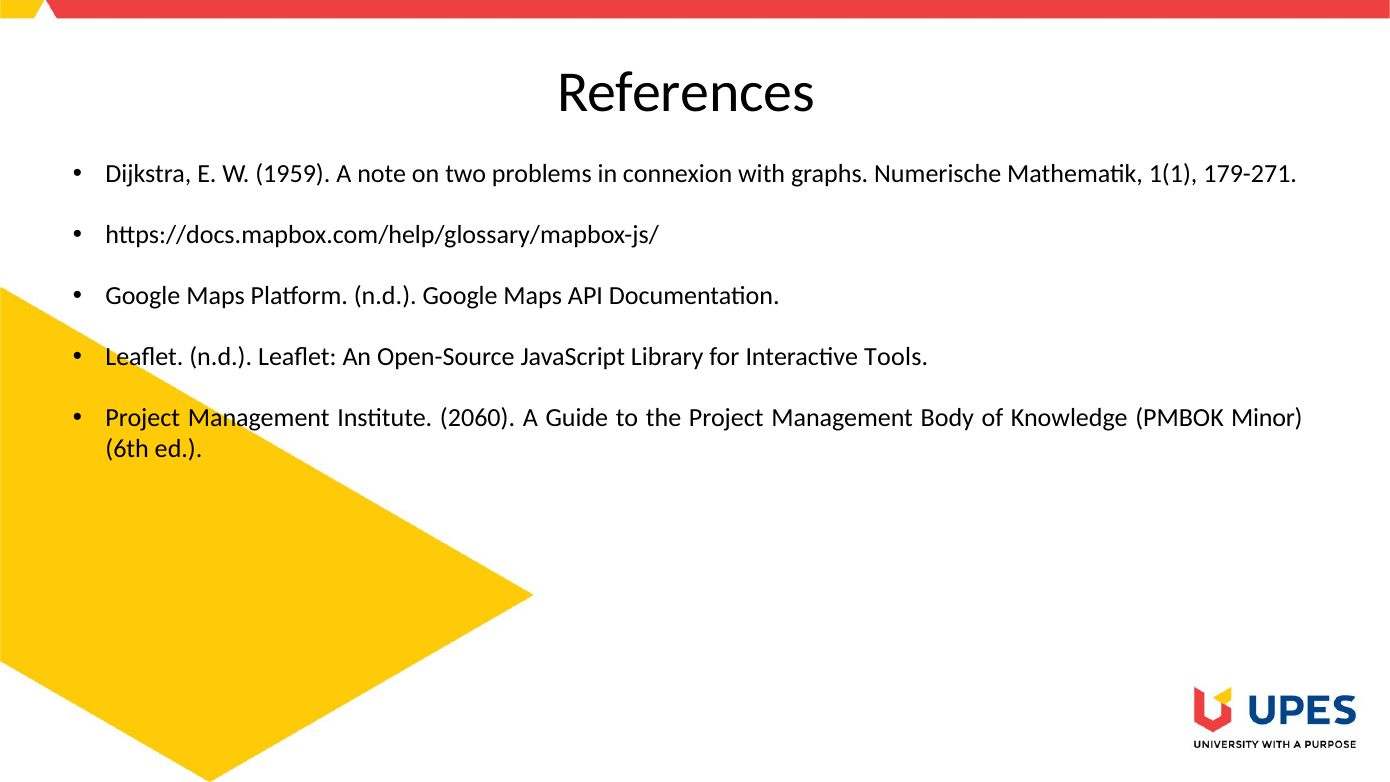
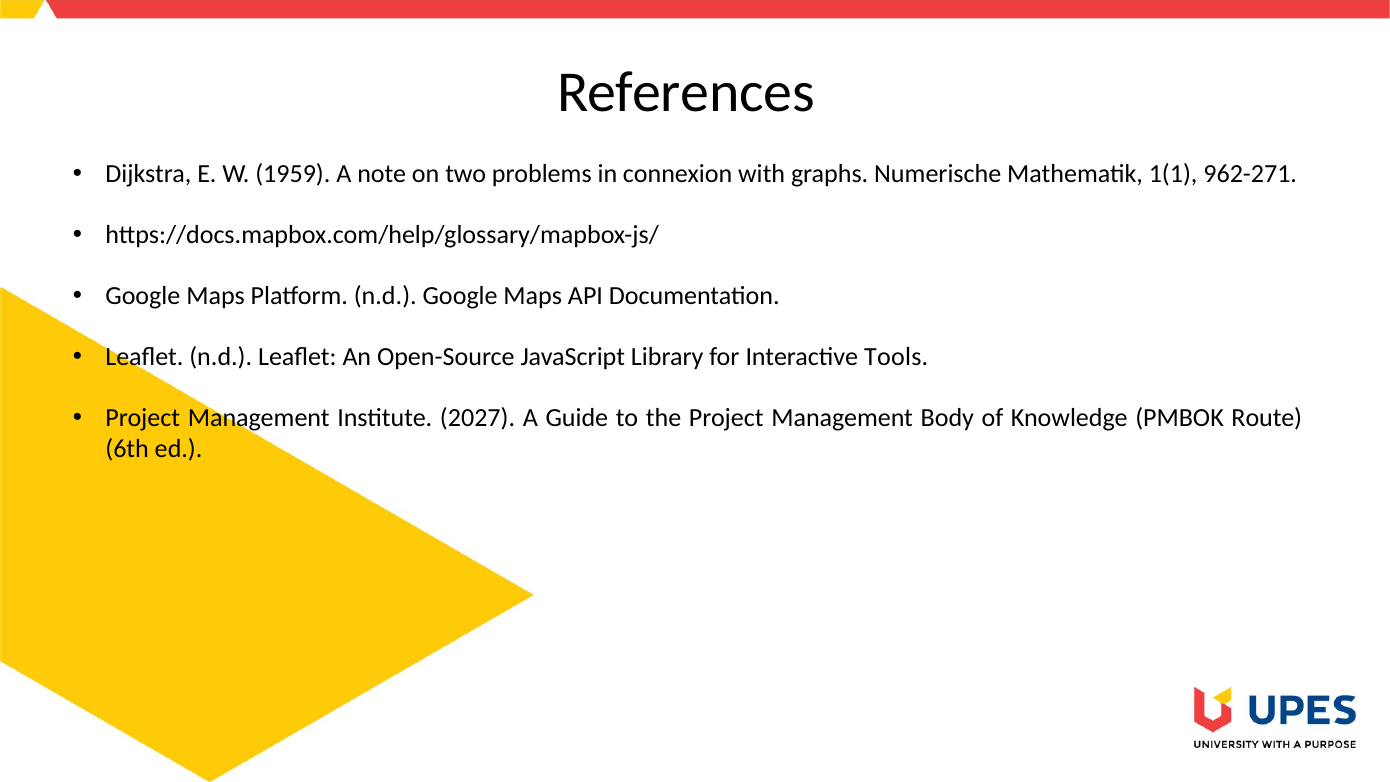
179-271: 179-271 -> 962-271
2060: 2060 -> 2027
Minor: Minor -> Route
